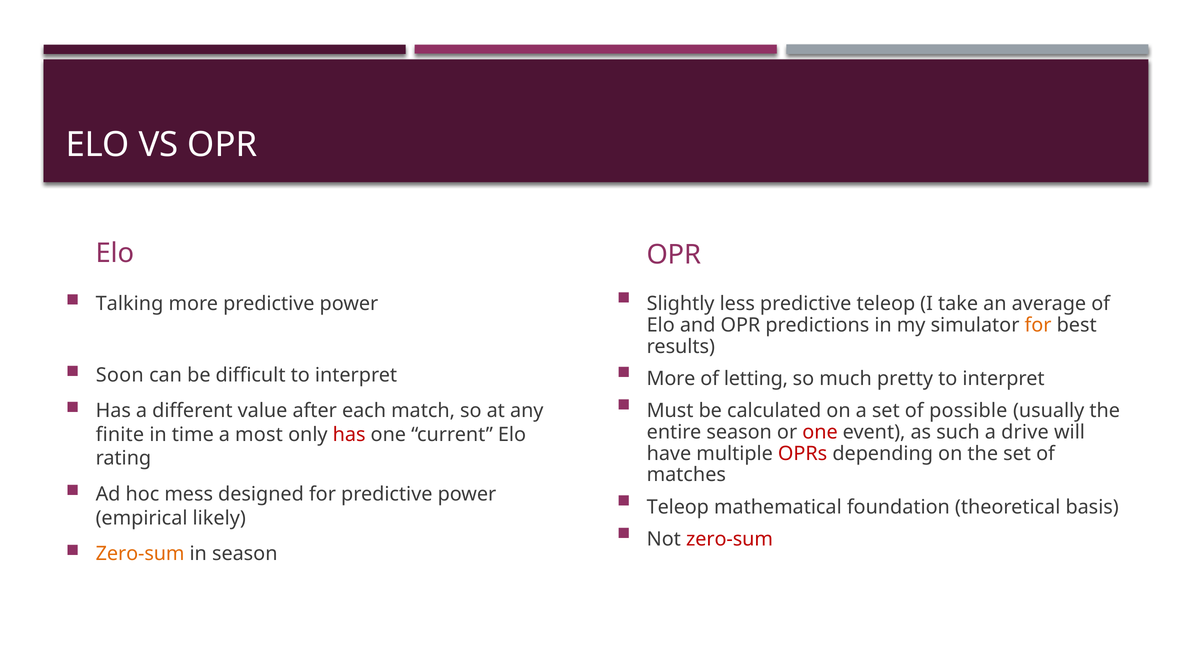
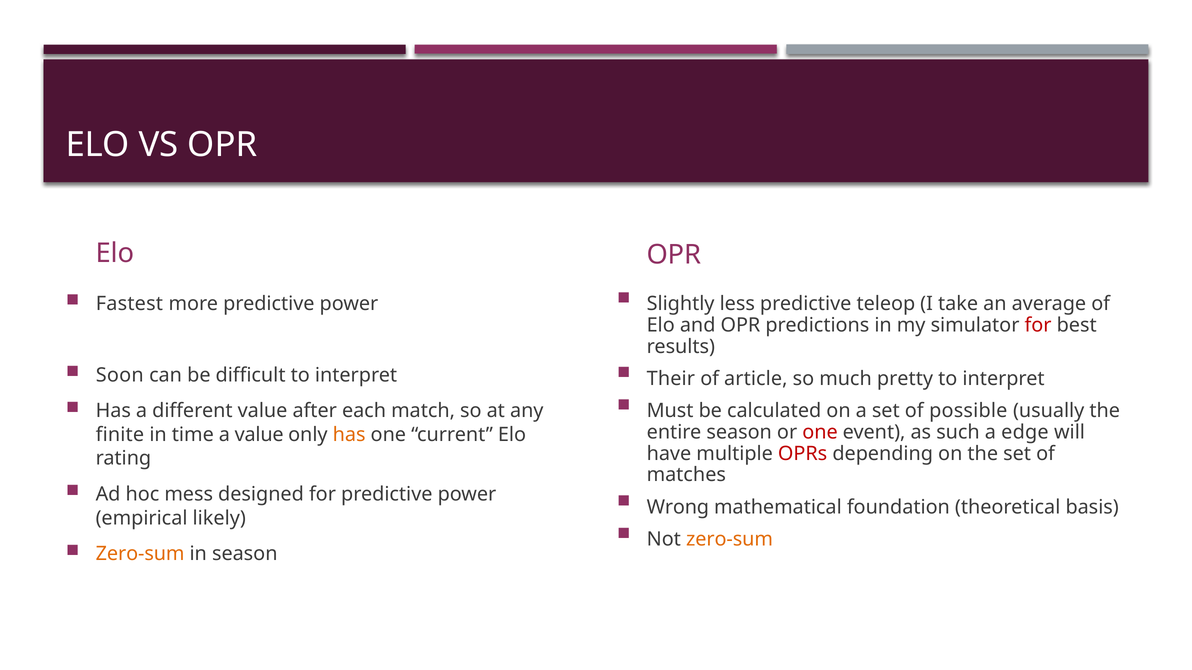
Talking: Talking -> Fastest
for at (1038, 325) colour: orange -> red
More at (671, 379): More -> Their
letting: letting -> article
drive: drive -> edge
a most: most -> value
has at (349, 435) colour: red -> orange
Teleop at (678, 507): Teleop -> Wrong
zero-sum at (730, 540) colour: red -> orange
